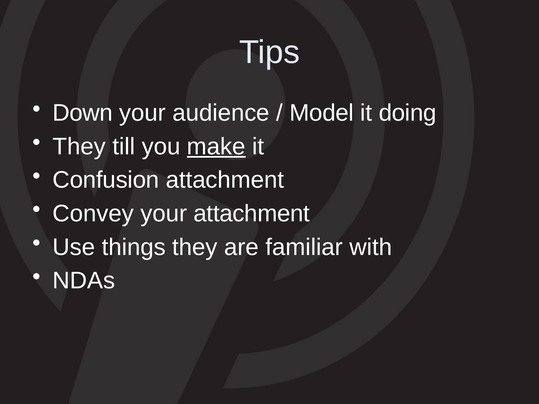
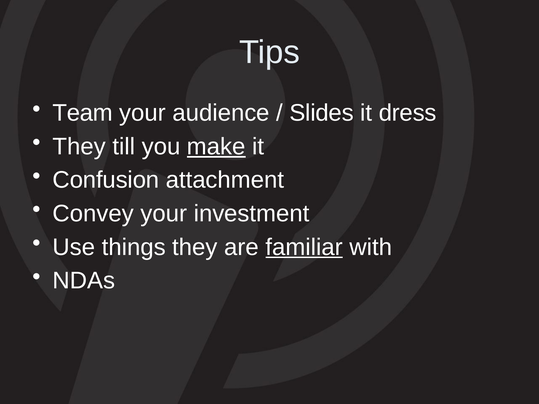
Down: Down -> Team
Model: Model -> Slides
doing: doing -> dress
your attachment: attachment -> investment
familiar underline: none -> present
